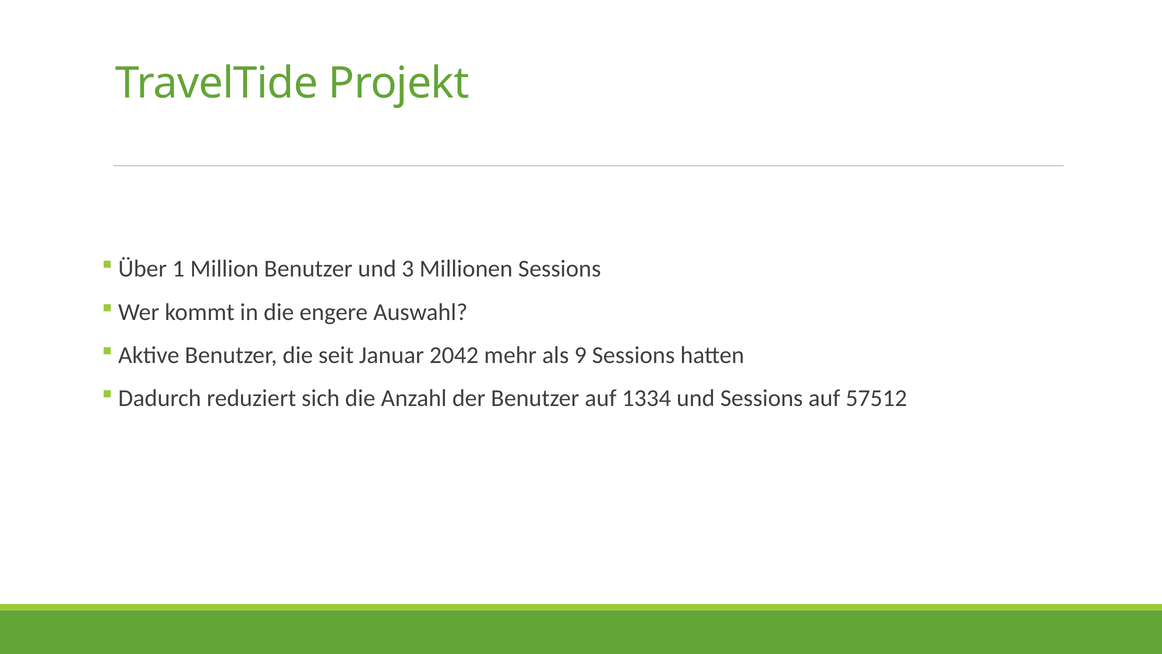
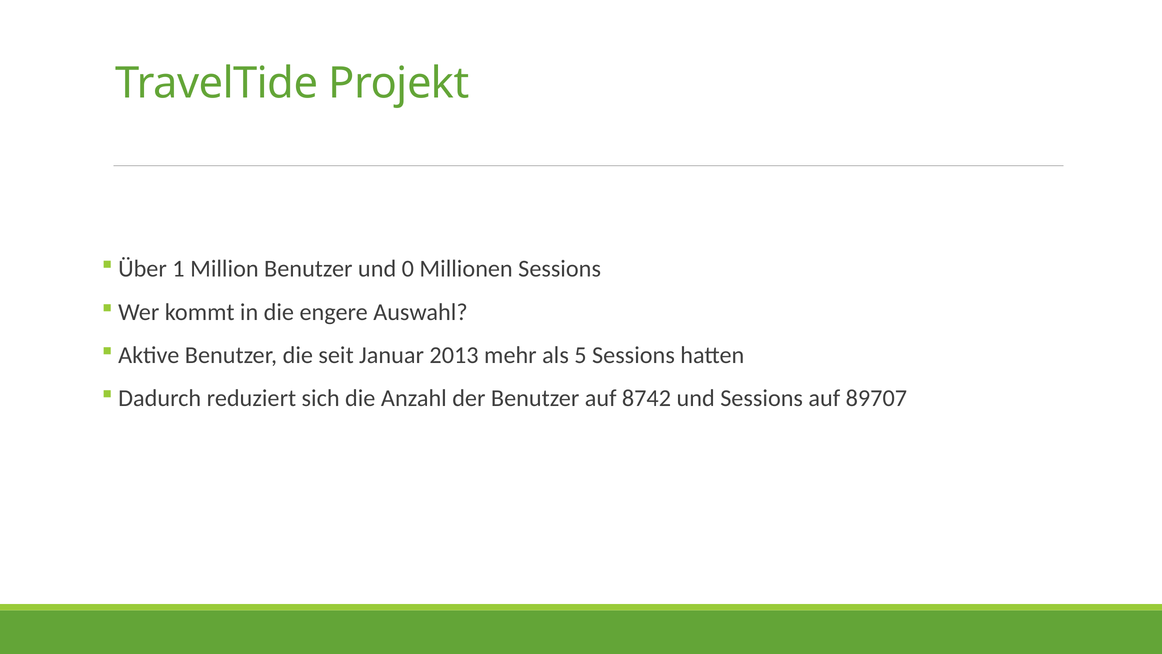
3: 3 -> 0
2042: 2042 -> 2013
9: 9 -> 5
1334: 1334 -> 8742
57512: 57512 -> 89707
